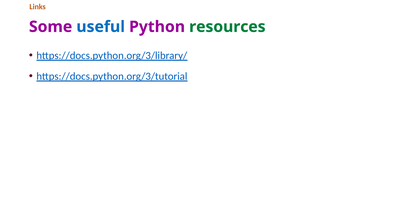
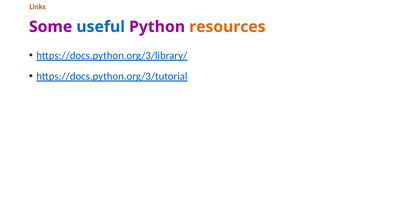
resources colour: green -> orange
